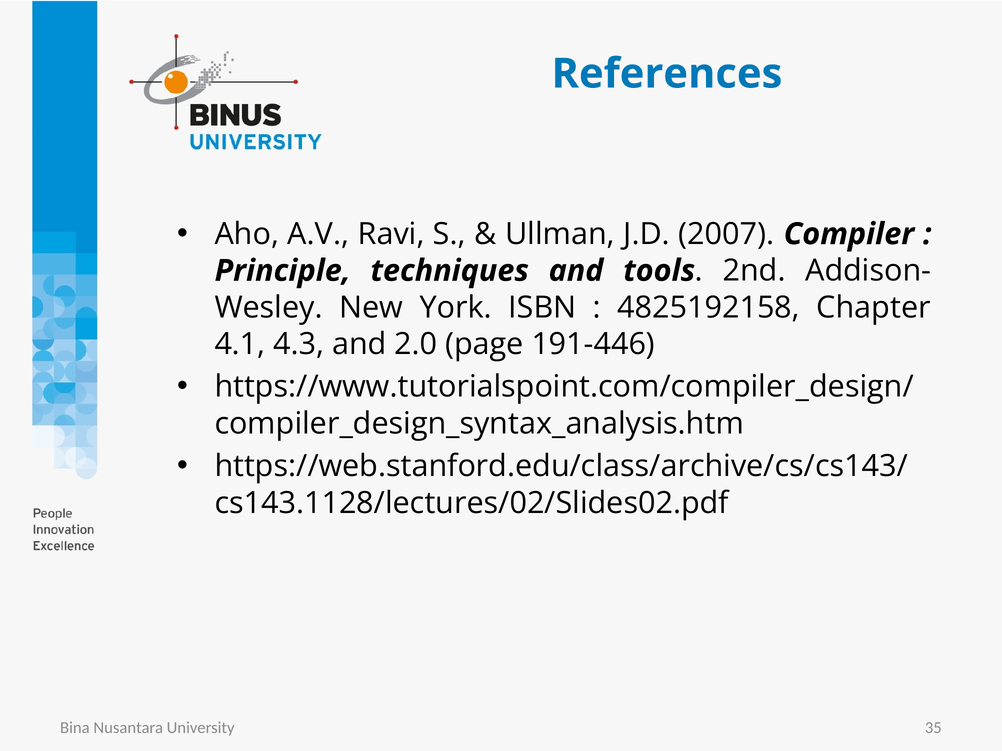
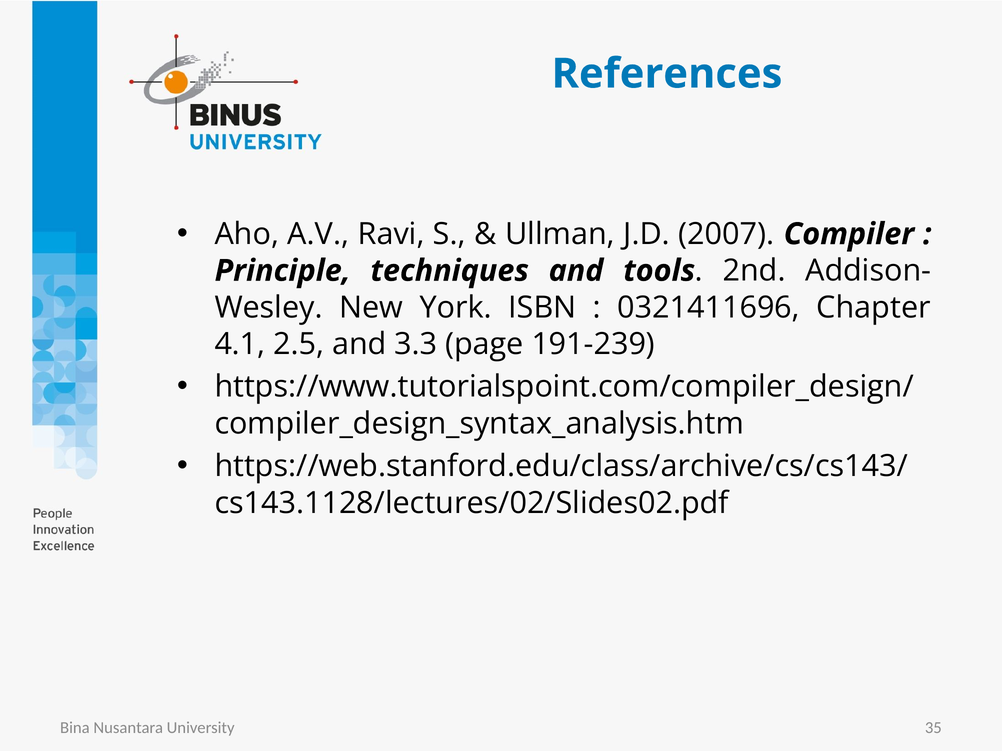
4825192158: 4825192158 -> 0321411696
4.3: 4.3 -> 2.5
2.0: 2.0 -> 3.3
191-446: 191-446 -> 191-239
